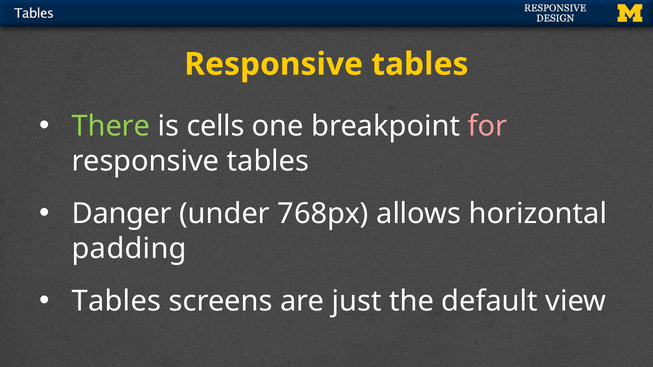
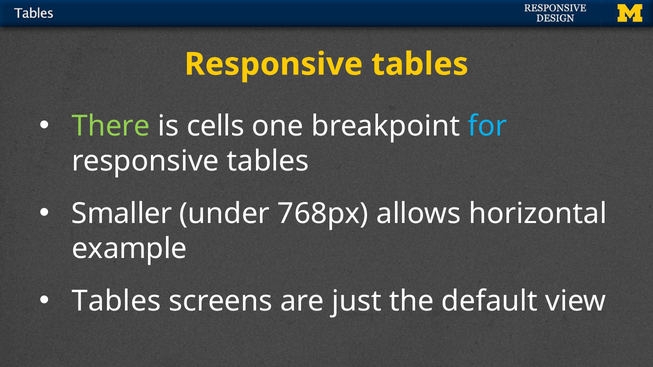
for colour: pink -> light blue
Danger: Danger -> Smaller
padding: padding -> example
